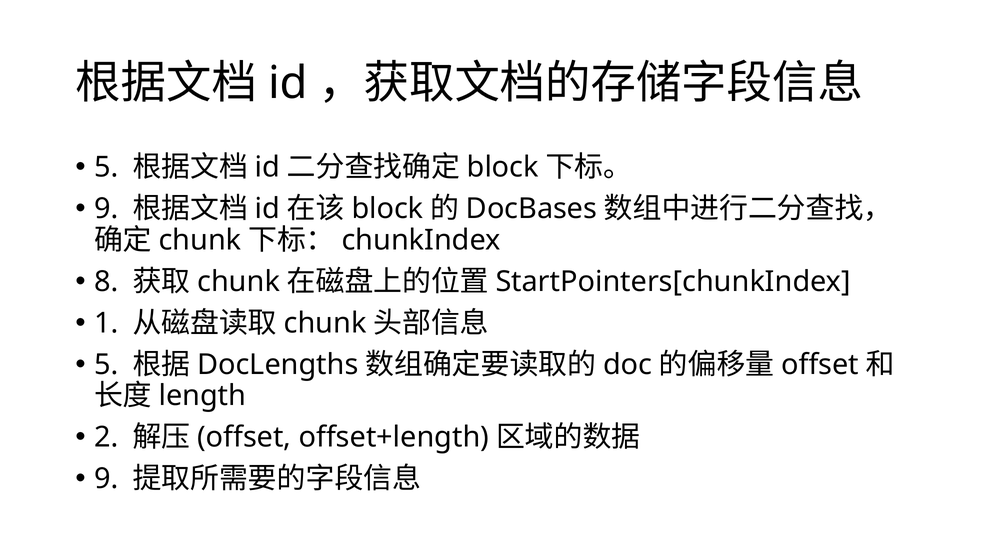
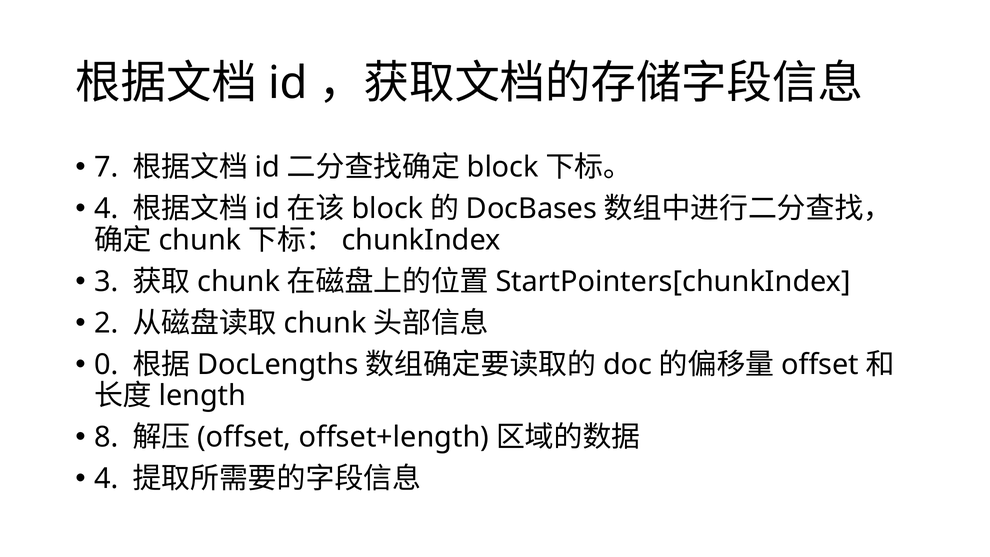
5 at (106, 167): 5 -> 7
9 at (106, 209): 9 -> 4
8: 8 -> 3
1: 1 -> 2
5 at (106, 365): 5 -> 0
2: 2 -> 8
9 at (106, 479): 9 -> 4
